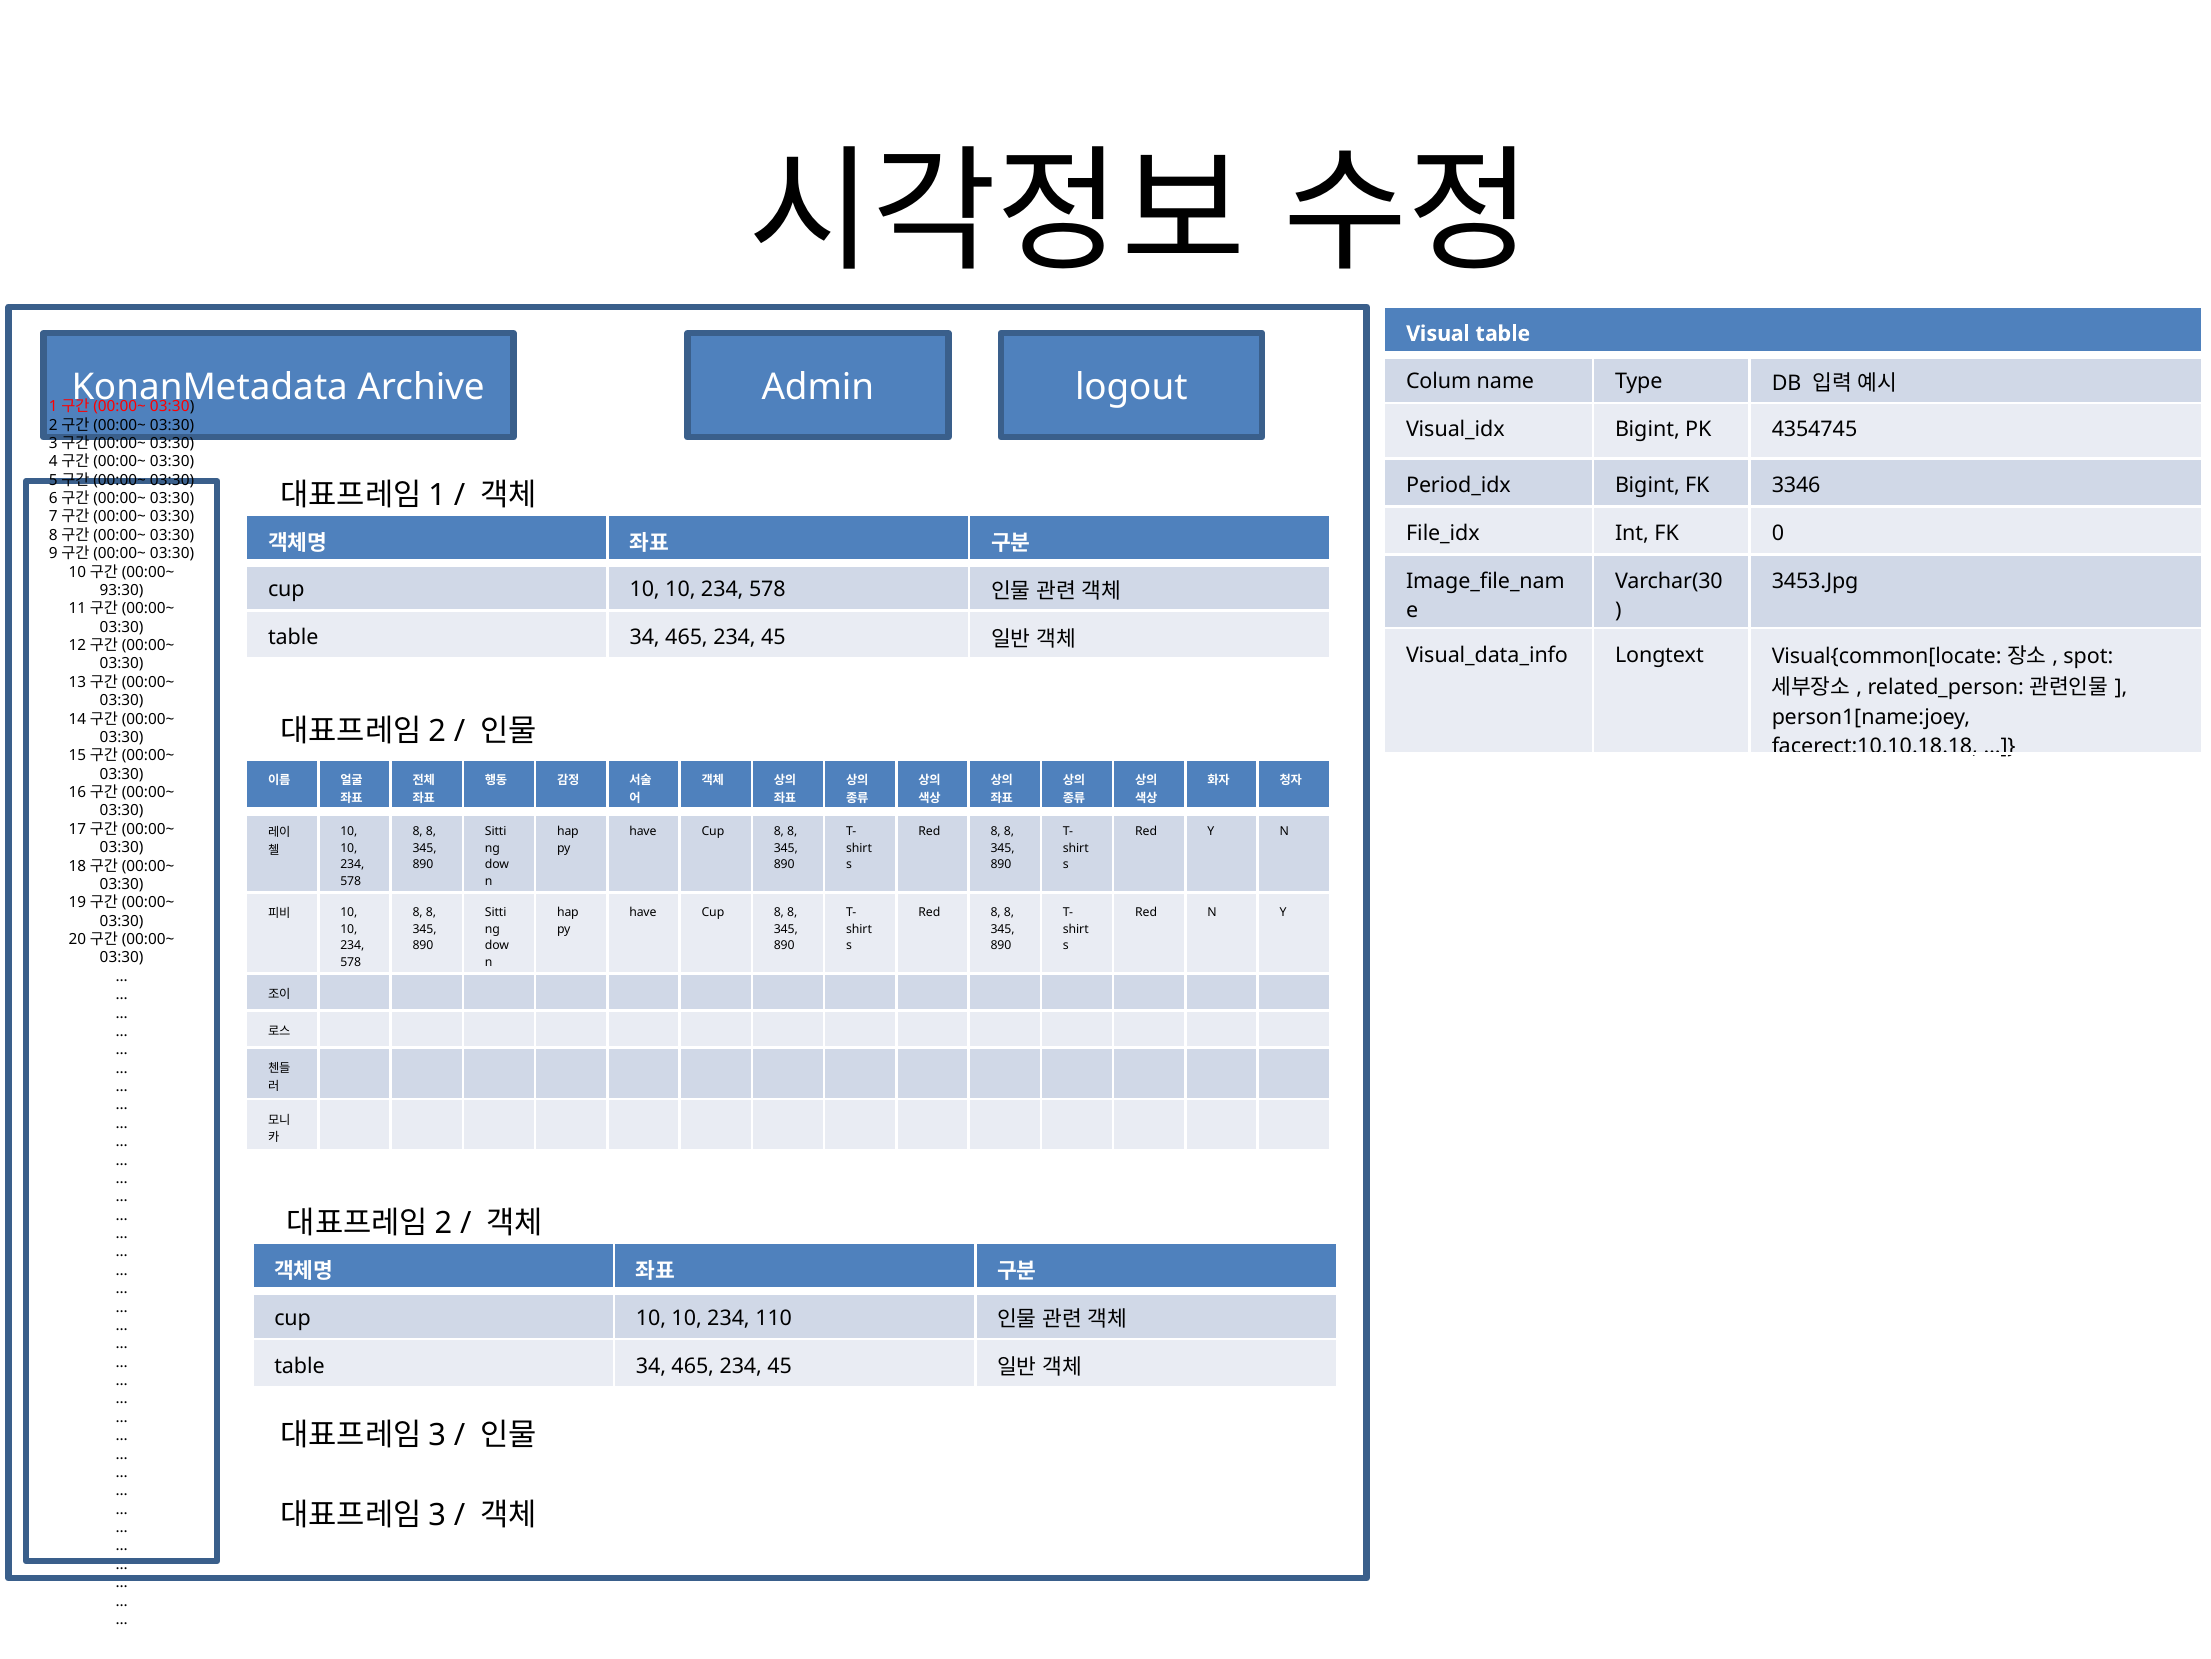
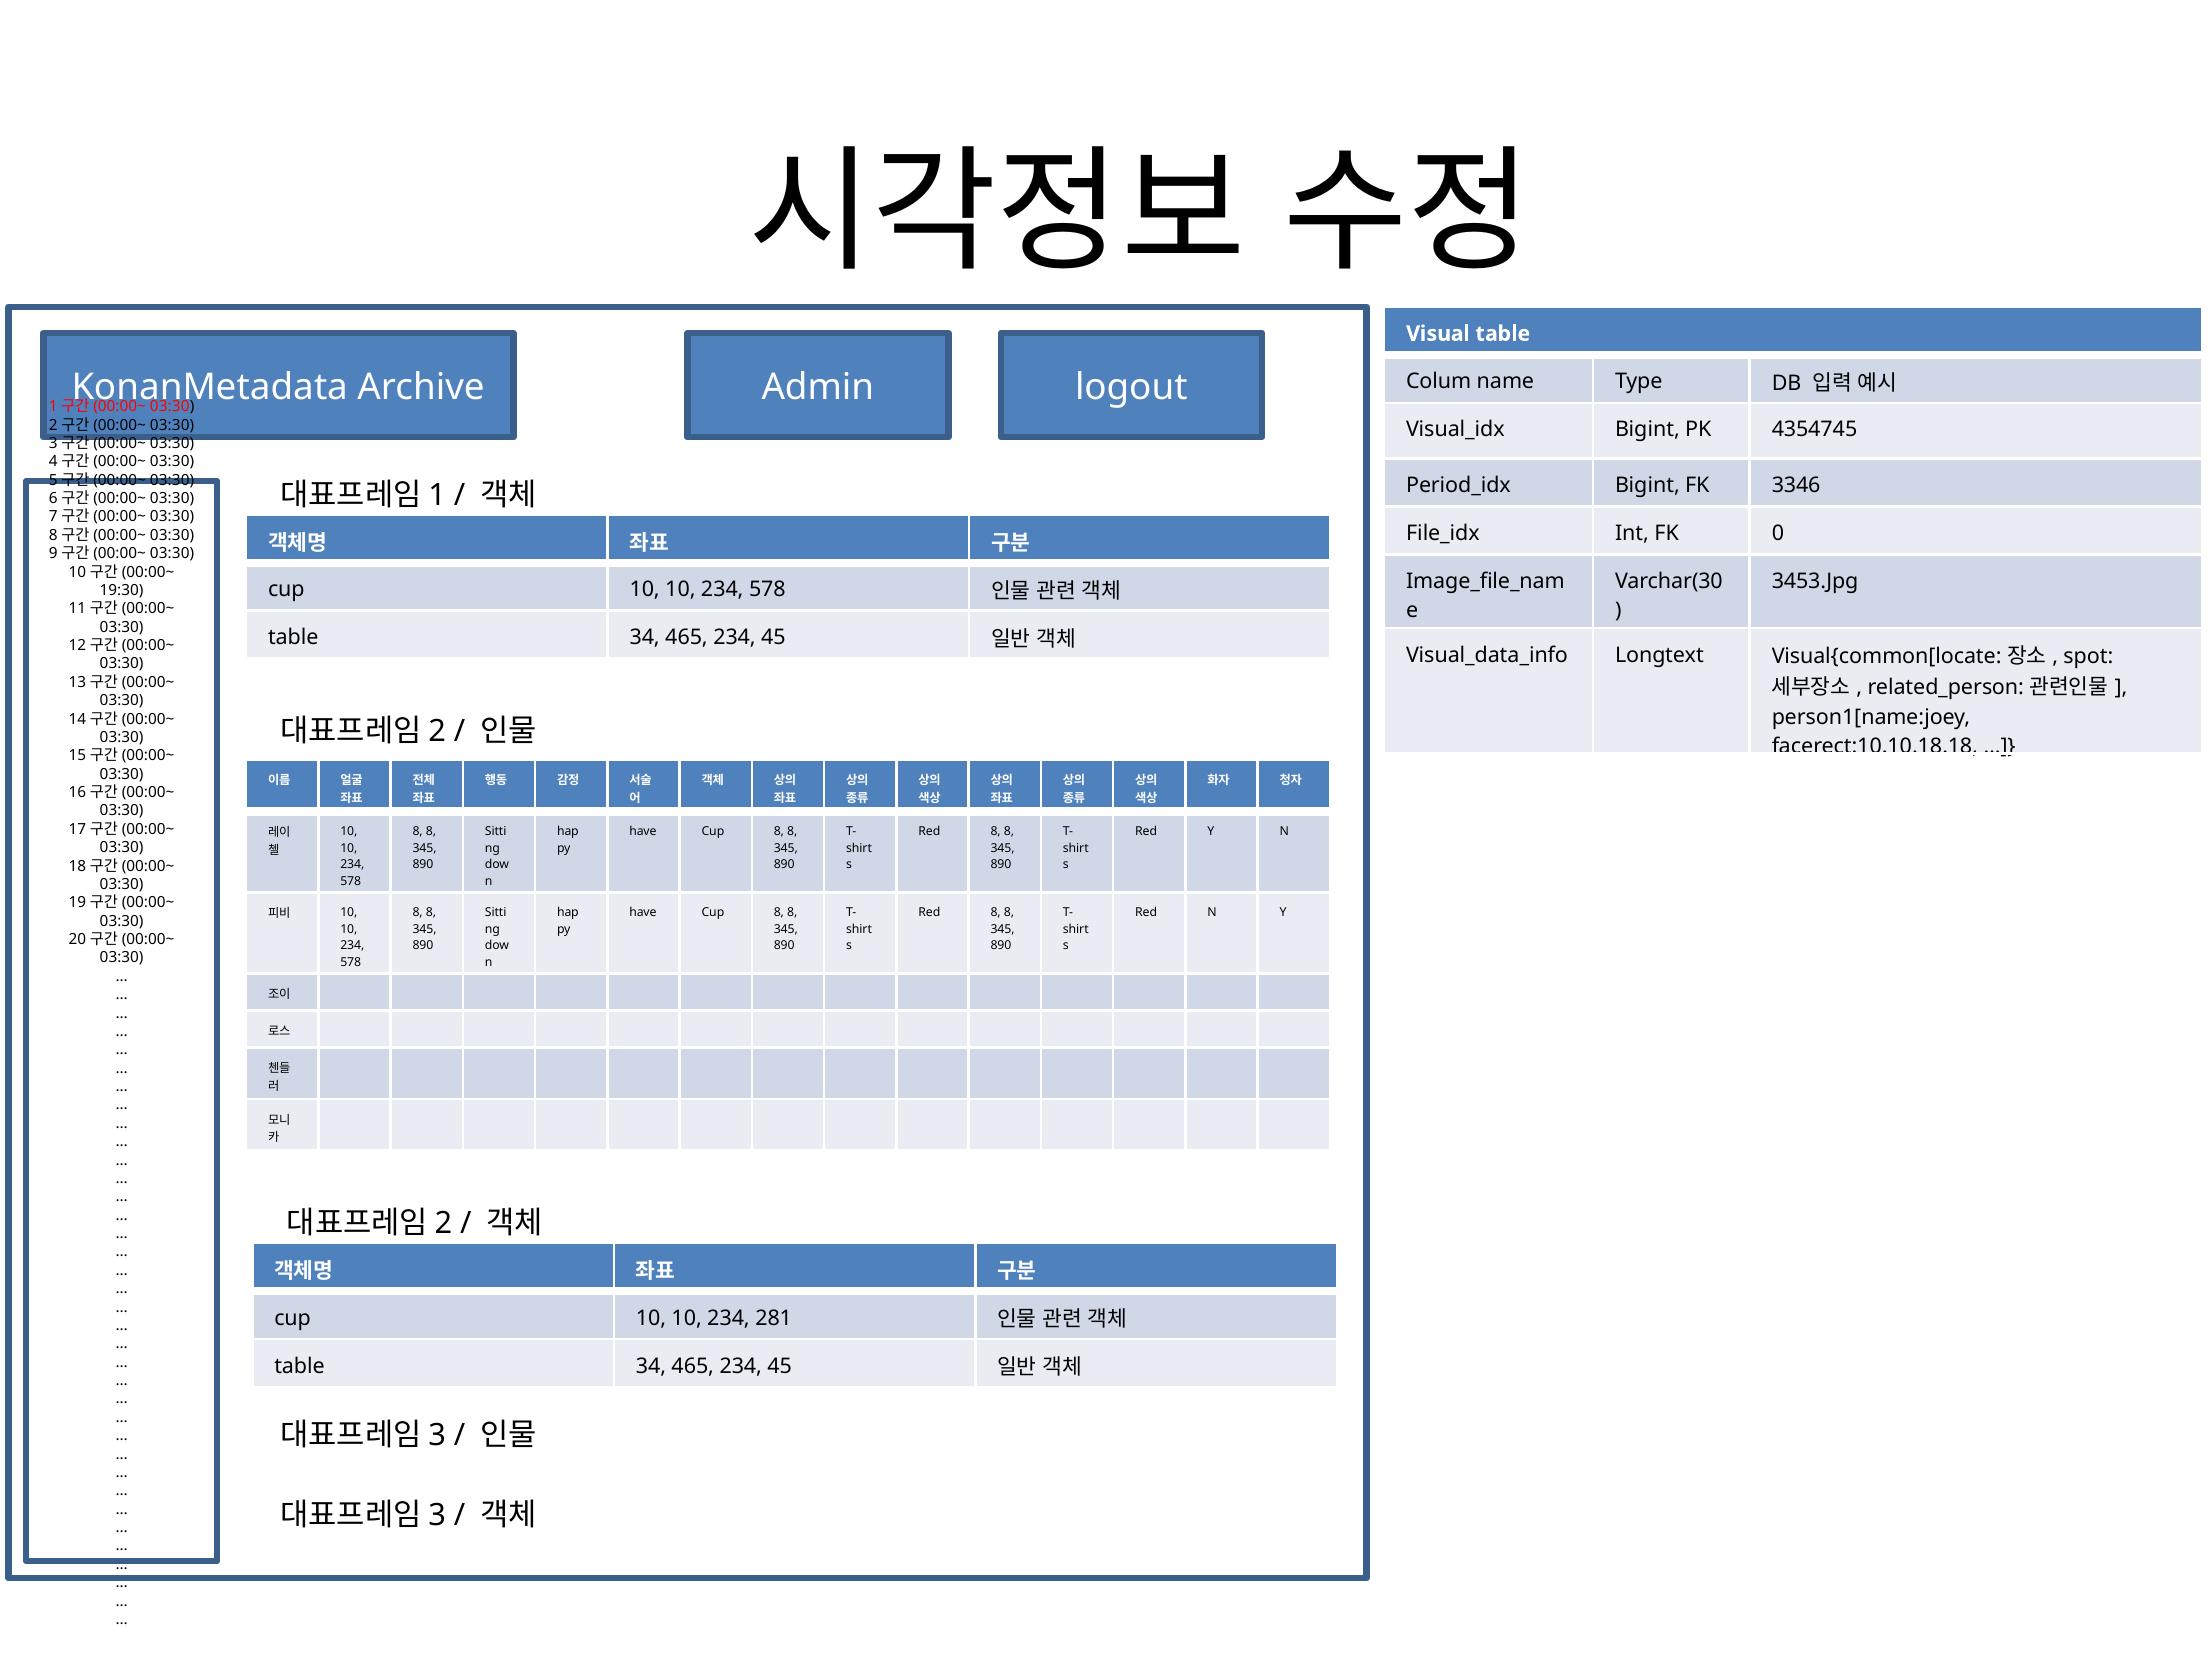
93:30: 93:30 -> 19:30
110: 110 -> 281
